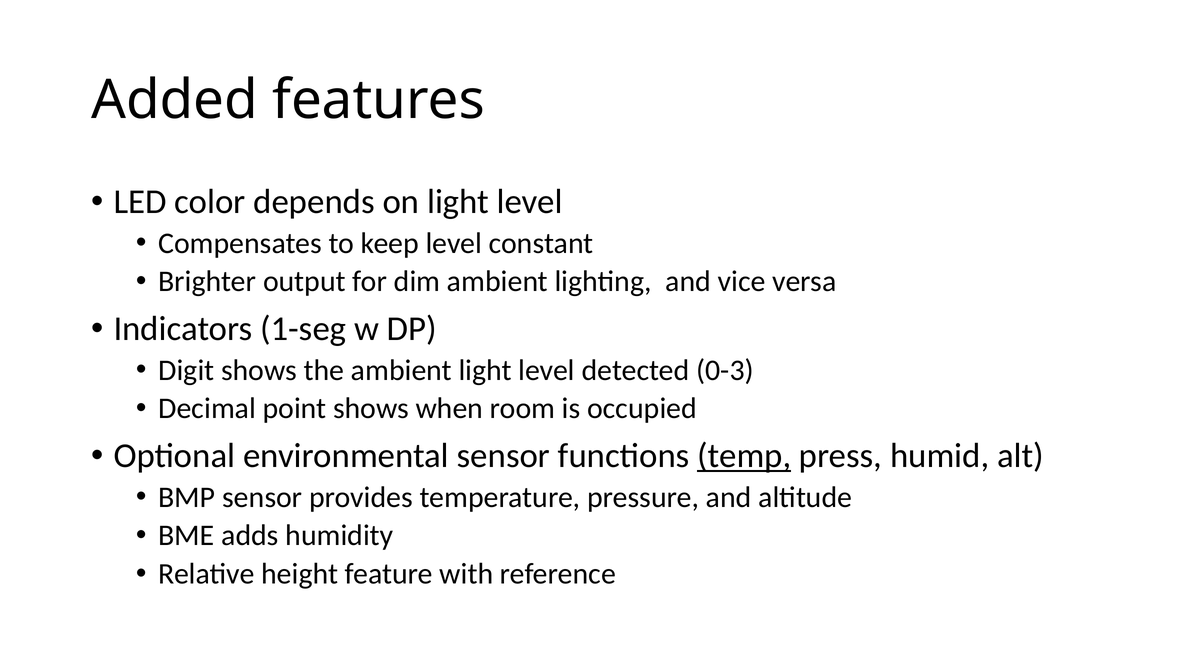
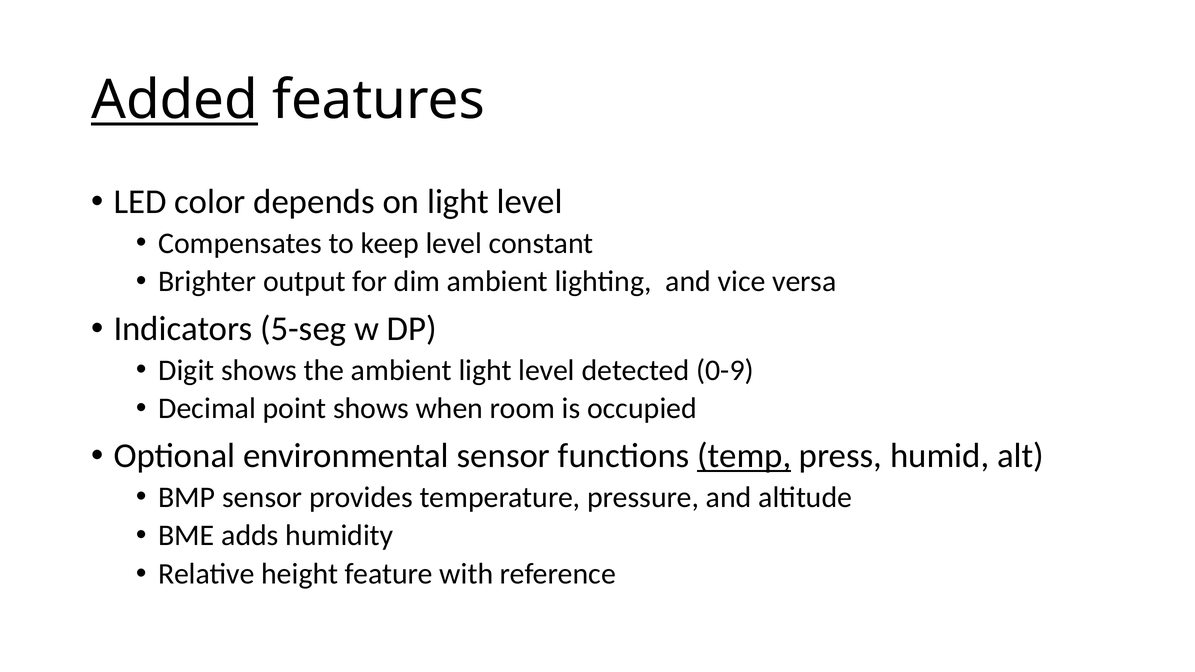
Added underline: none -> present
1-seg: 1-seg -> 5-seg
0-3: 0-3 -> 0-9
